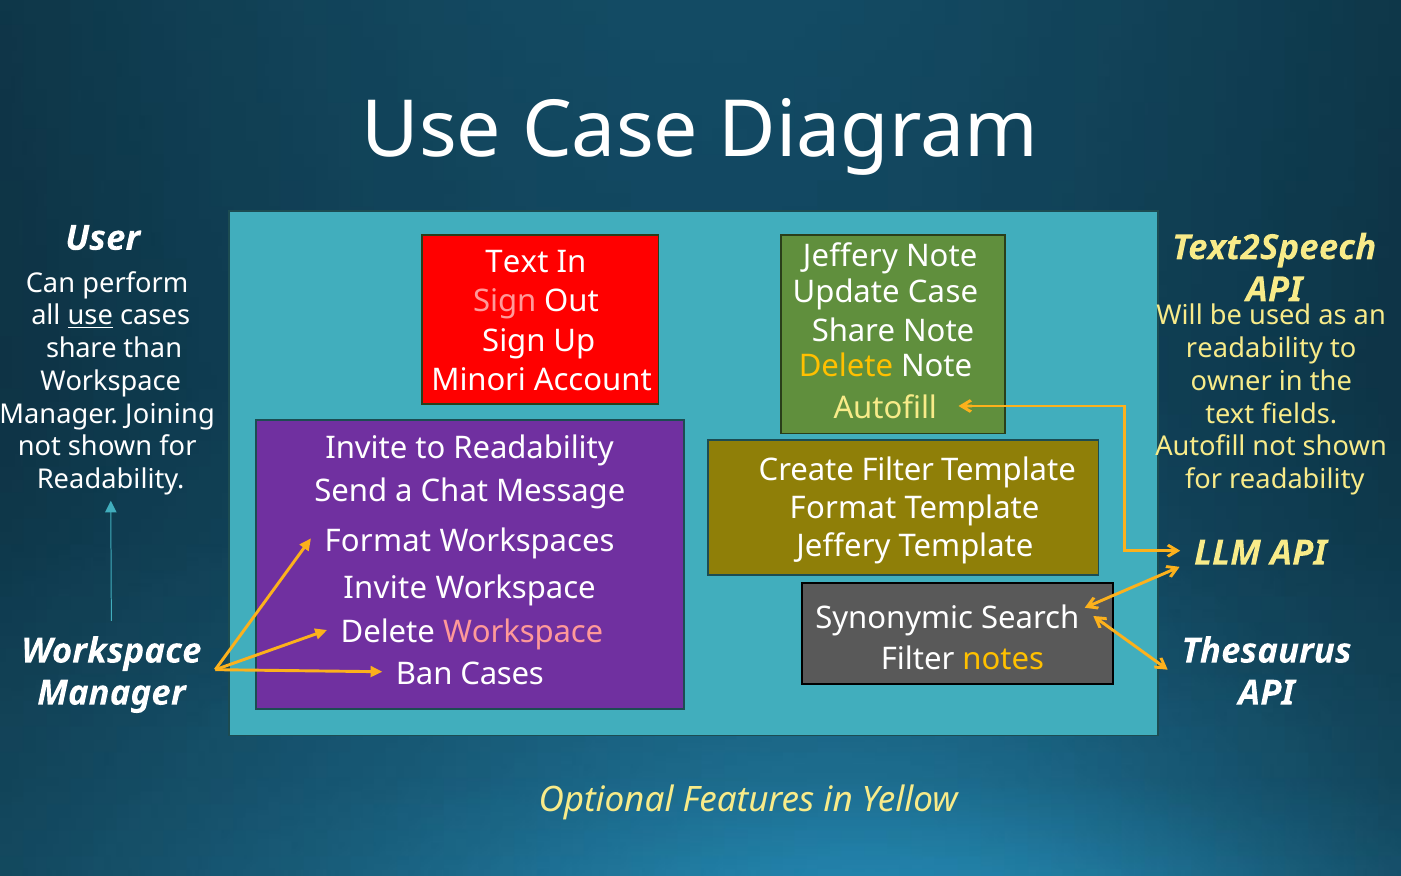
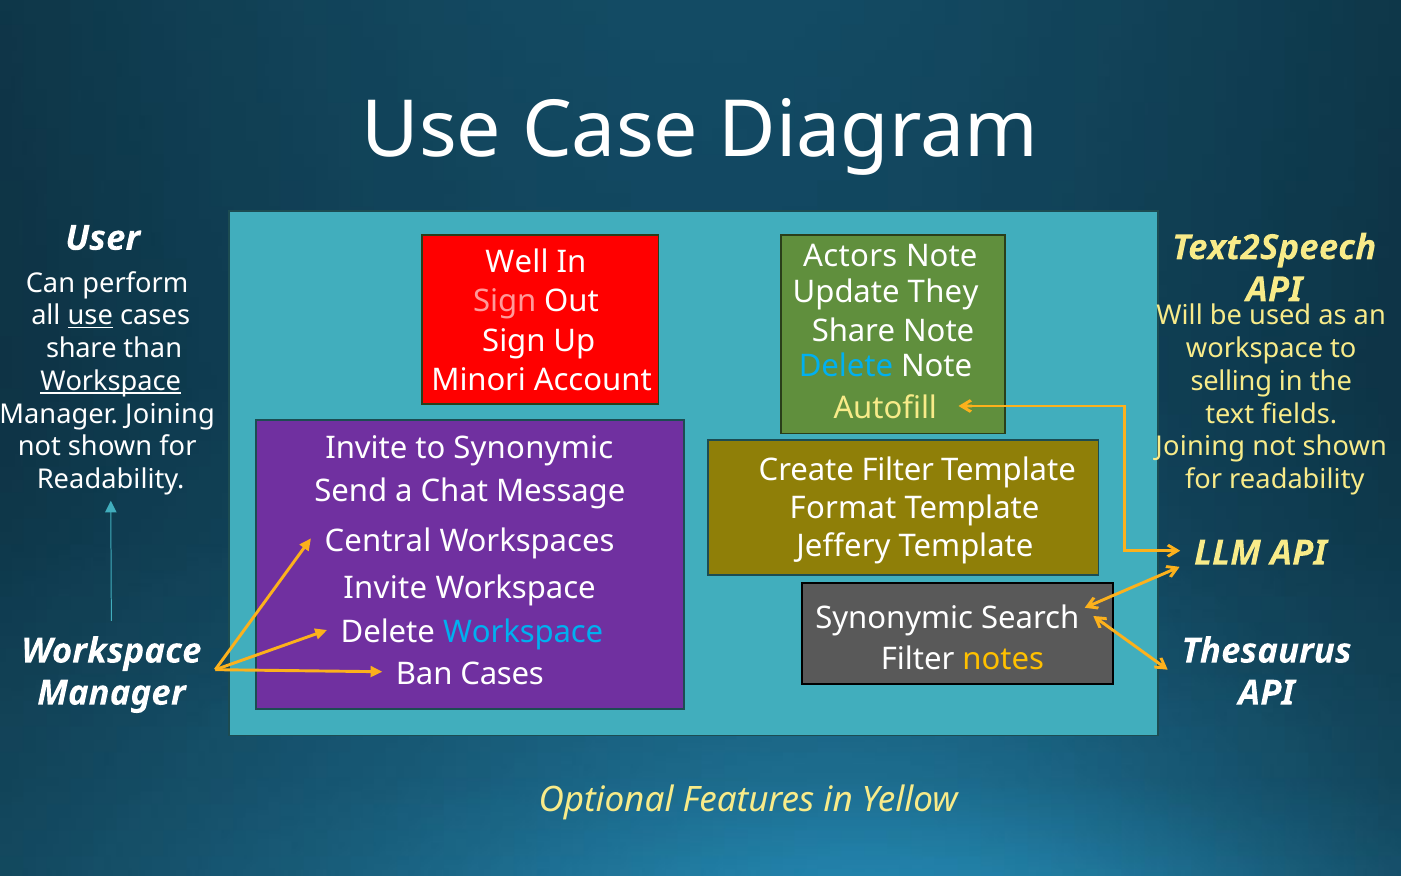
Jeffery at (850, 256): Jeffery -> Actors
Text at (517, 262): Text -> Well
Update Case: Case -> They
readability at (1254, 349): readability -> workspace
Delete at (846, 366) colour: yellow -> light blue
Workspace at (111, 381) underline: none -> present
owner: owner -> selling
Autofill at (1200, 447): Autofill -> Joining
to Readability: Readability -> Synonymic
Format at (378, 541): Format -> Central
Workspace at (523, 632) colour: pink -> light blue
